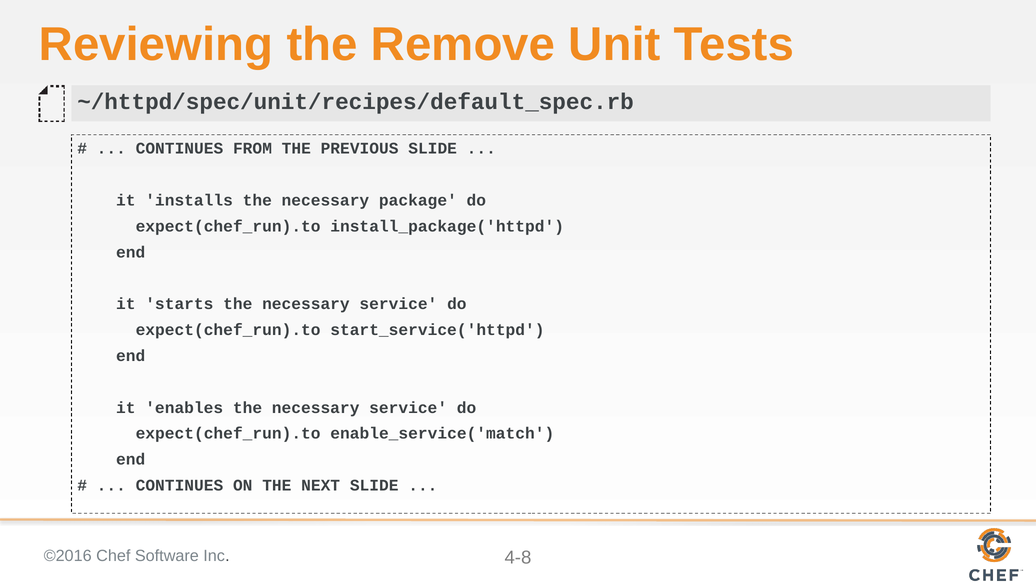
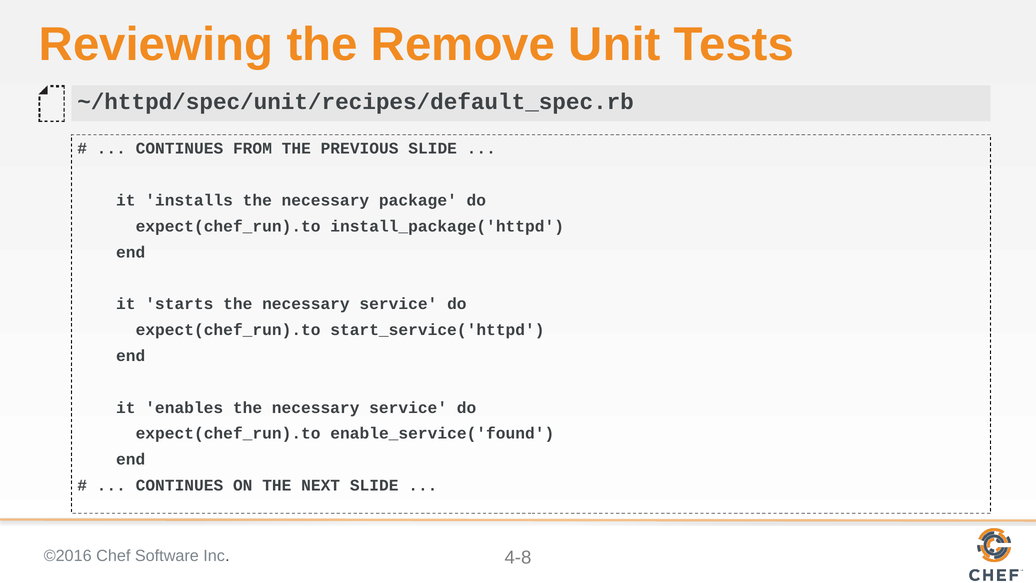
enable_service('match: enable_service('match -> enable_service('found
